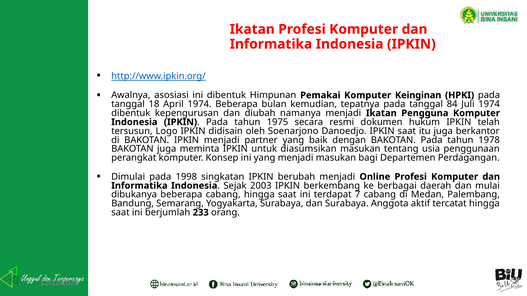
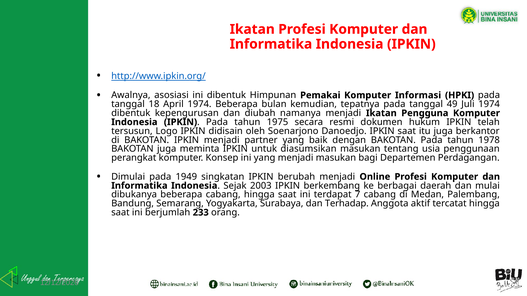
Keinginan: Keinginan -> Informasi
84: 84 -> 49
1998: 1998 -> 1949
dan Surabaya: Surabaya -> Terhadap
